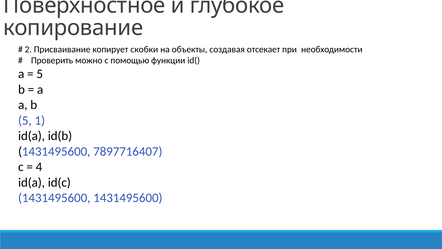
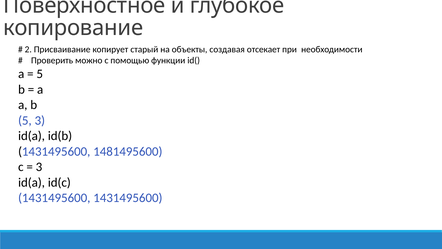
скобки: скобки -> старый
5 1: 1 -> 3
7897716407: 7897716407 -> 1481495600
4 at (39, 167): 4 -> 3
